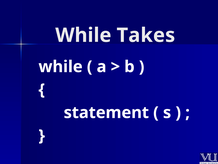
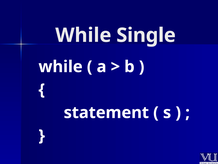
Takes: Takes -> Single
